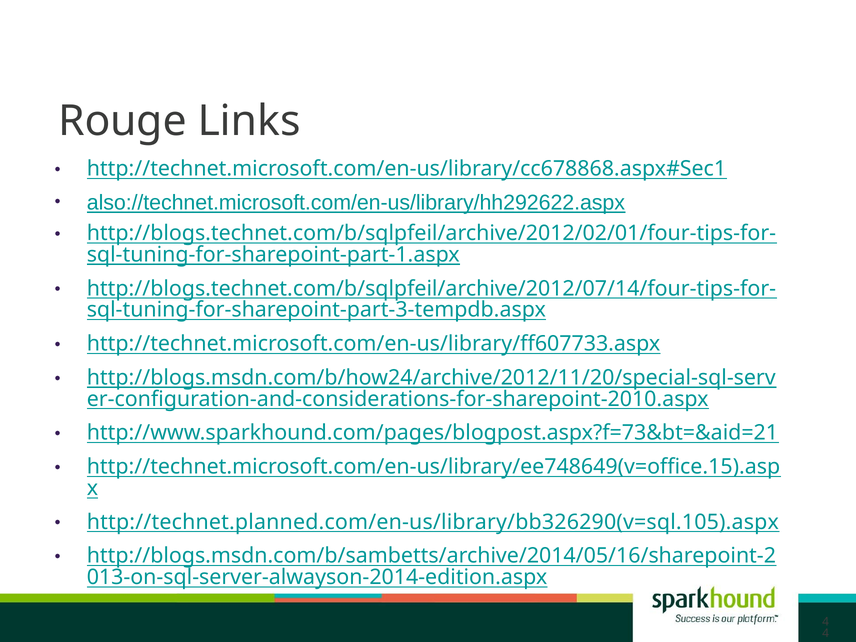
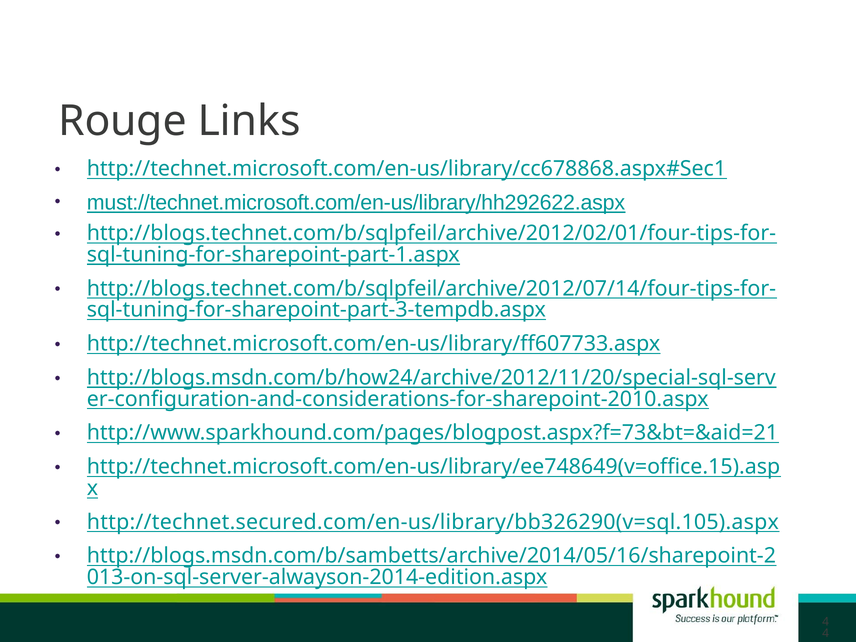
also://technet.microsoft.com/en-us/library/hh292622.aspx: also://technet.microsoft.com/en-us/library/hh292622.aspx -> must://technet.microsoft.com/en-us/library/hh292622.aspx
http://technet.planned.com/en-us/library/bb326290(v=sql.105).aspx: http://technet.planned.com/en-us/library/bb326290(v=sql.105).aspx -> http://technet.secured.com/en-us/library/bb326290(v=sql.105).aspx
